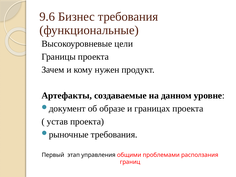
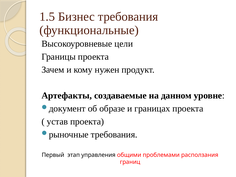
9.6: 9.6 -> 1.5
